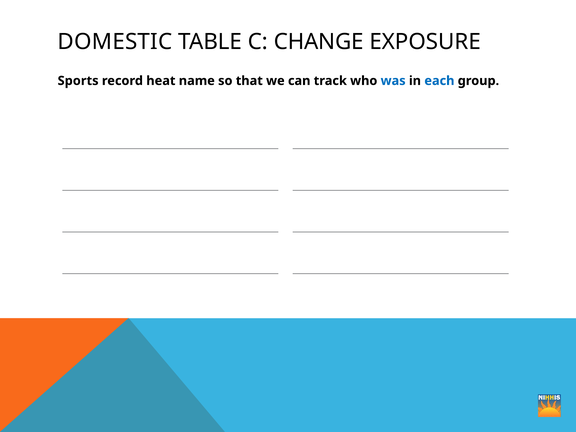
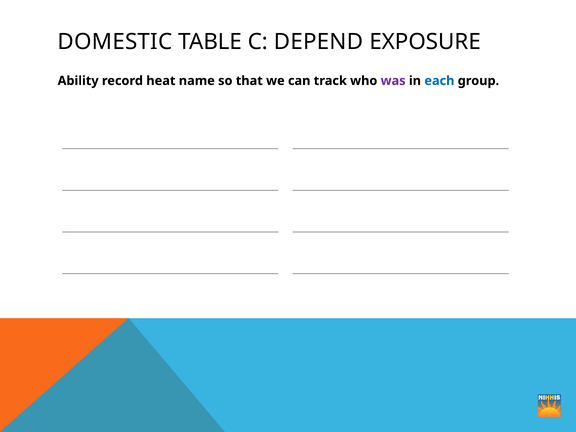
CHANGE: CHANGE -> DEPEND
Sports: Sports -> Ability
was colour: blue -> purple
